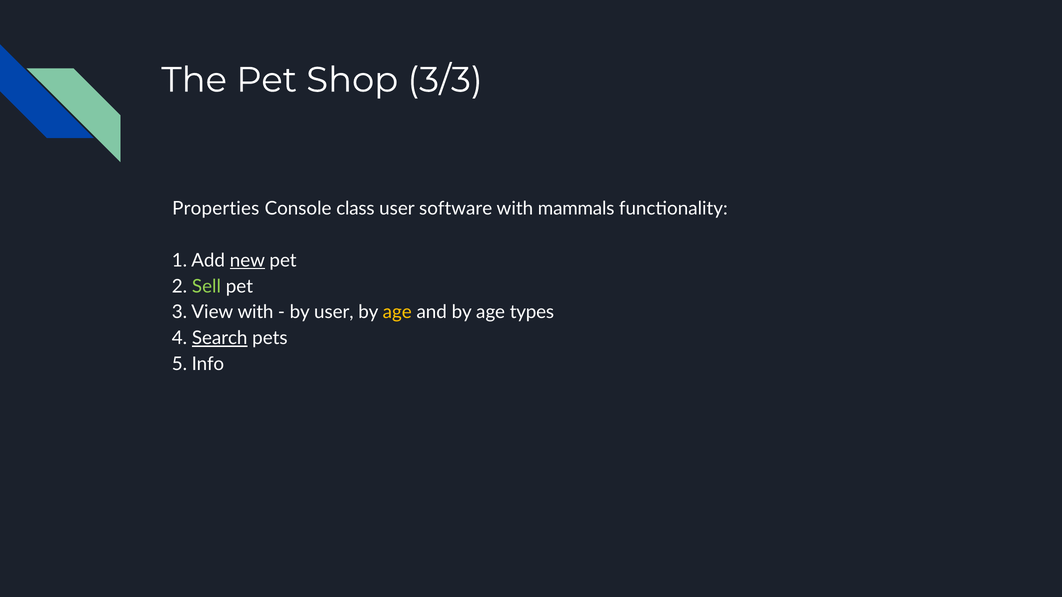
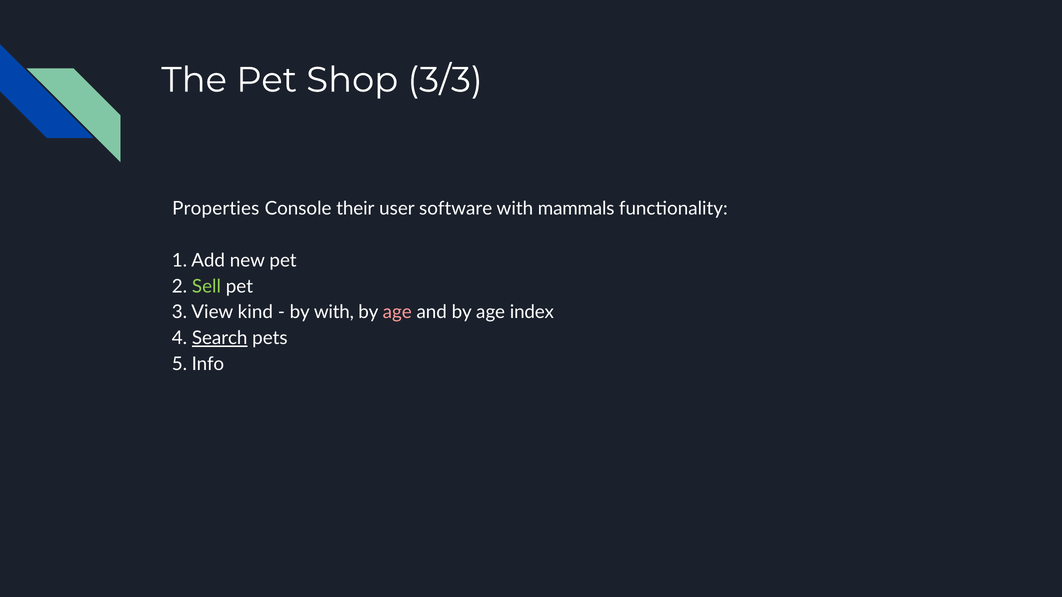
class: class -> their
new underline: present -> none
View with: with -> kind
by user: user -> with
age at (397, 312) colour: yellow -> pink
types: types -> index
